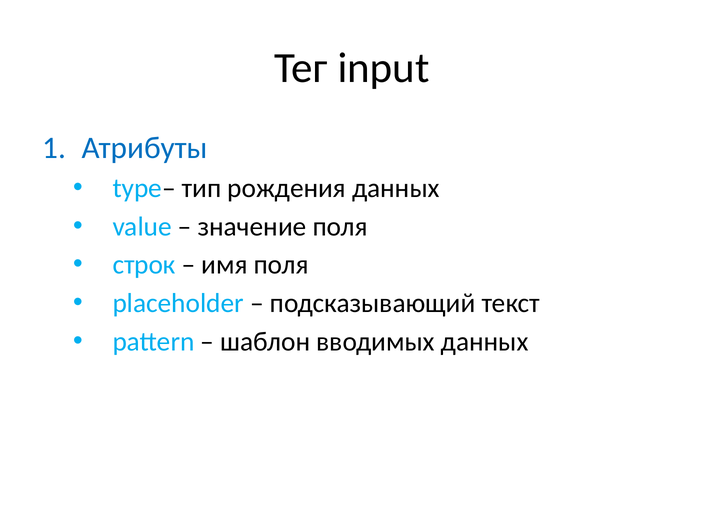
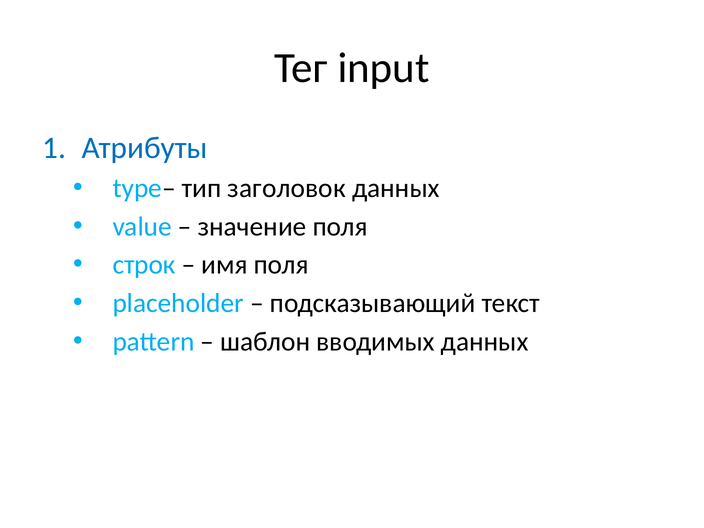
рождения: рождения -> заголовок
